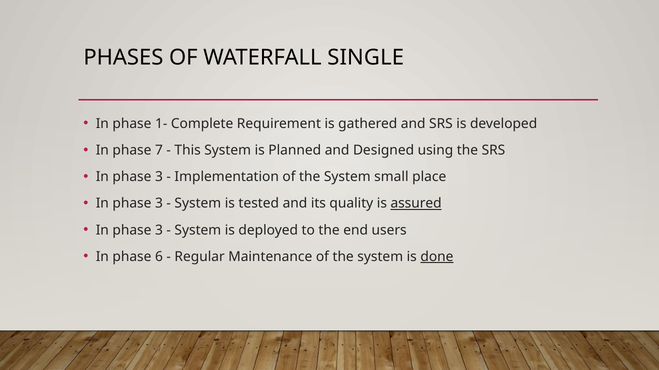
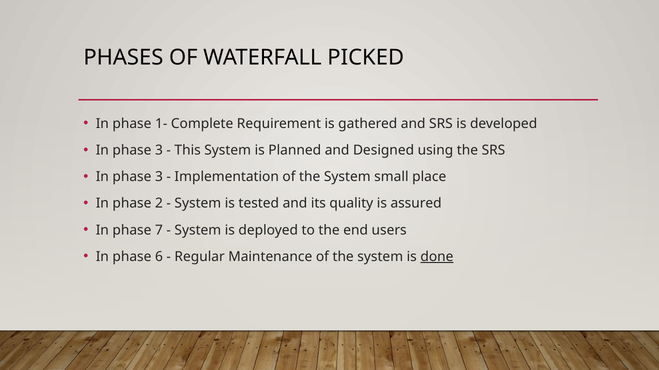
SINGLE: SINGLE -> PICKED
7 at (159, 151): 7 -> 3
3 at (159, 204): 3 -> 2
assured underline: present -> none
3 at (159, 230): 3 -> 7
